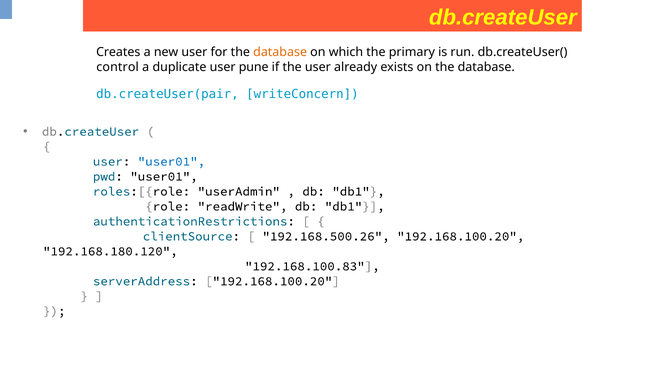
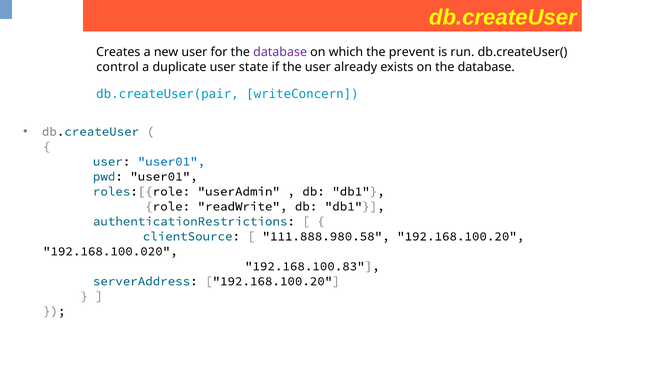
database at (280, 52) colour: orange -> purple
primary: primary -> prevent
pune: pune -> state
192.168.500.26: 192.168.500.26 -> 111.888.980.58
192.168.180.120: 192.168.180.120 -> 192.168.100.020
